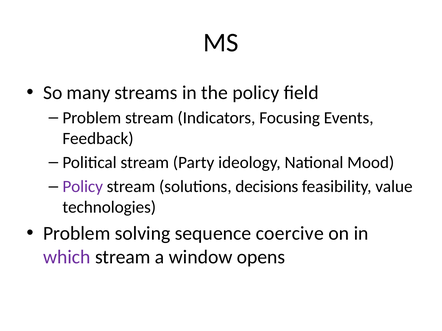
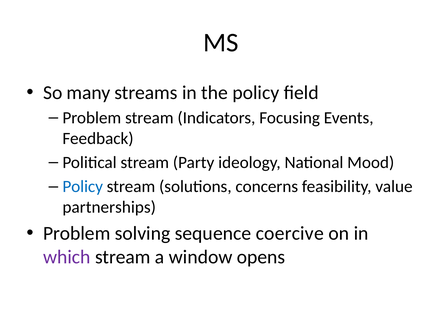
Policy at (83, 187) colour: purple -> blue
decisions: decisions -> concerns
technologies: technologies -> partnerships
